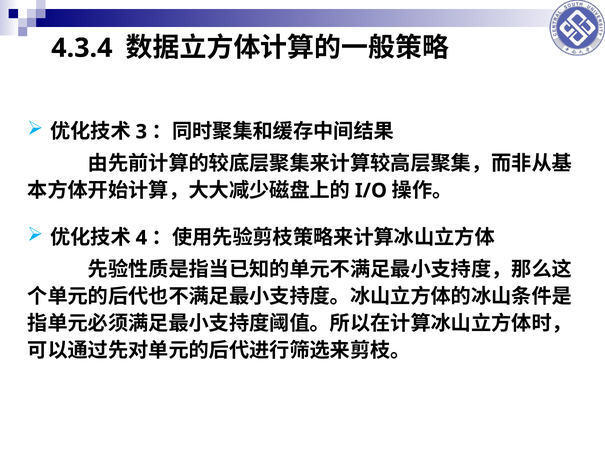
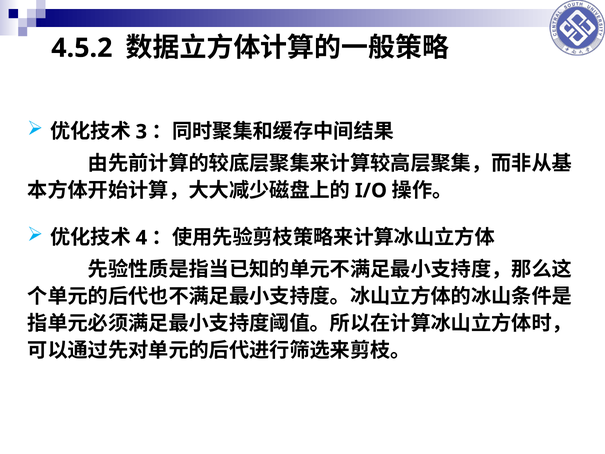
4.3.4: 4.3.4 -> 4.5.2
